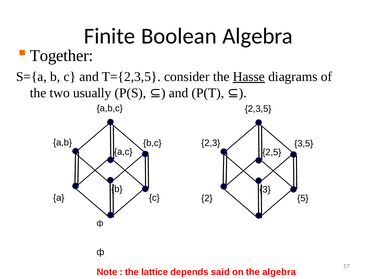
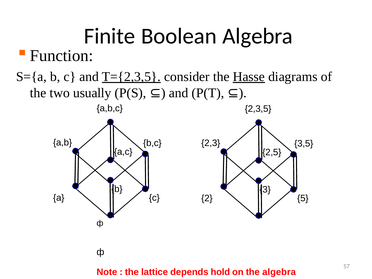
Together: Together -> Function
T={2,3,5 underline: none -> present
said: said -> hold
